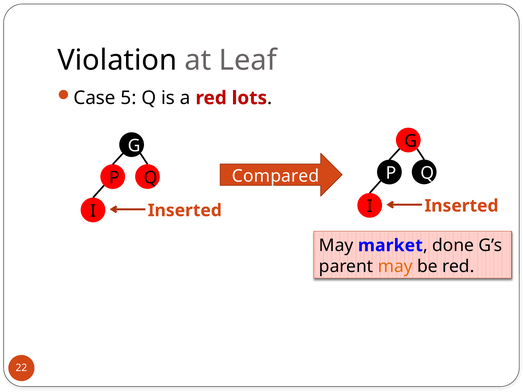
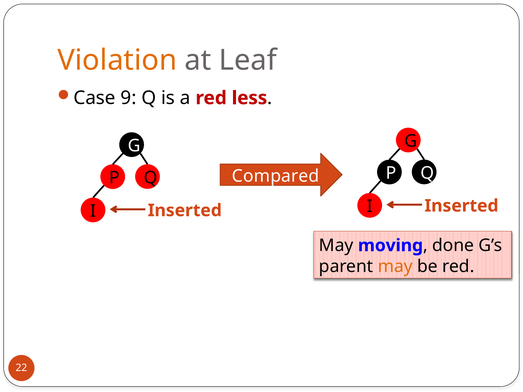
Violation colour: black -> orange
5: 5 -> 9
lots: lots -> less
market: market -> moving
